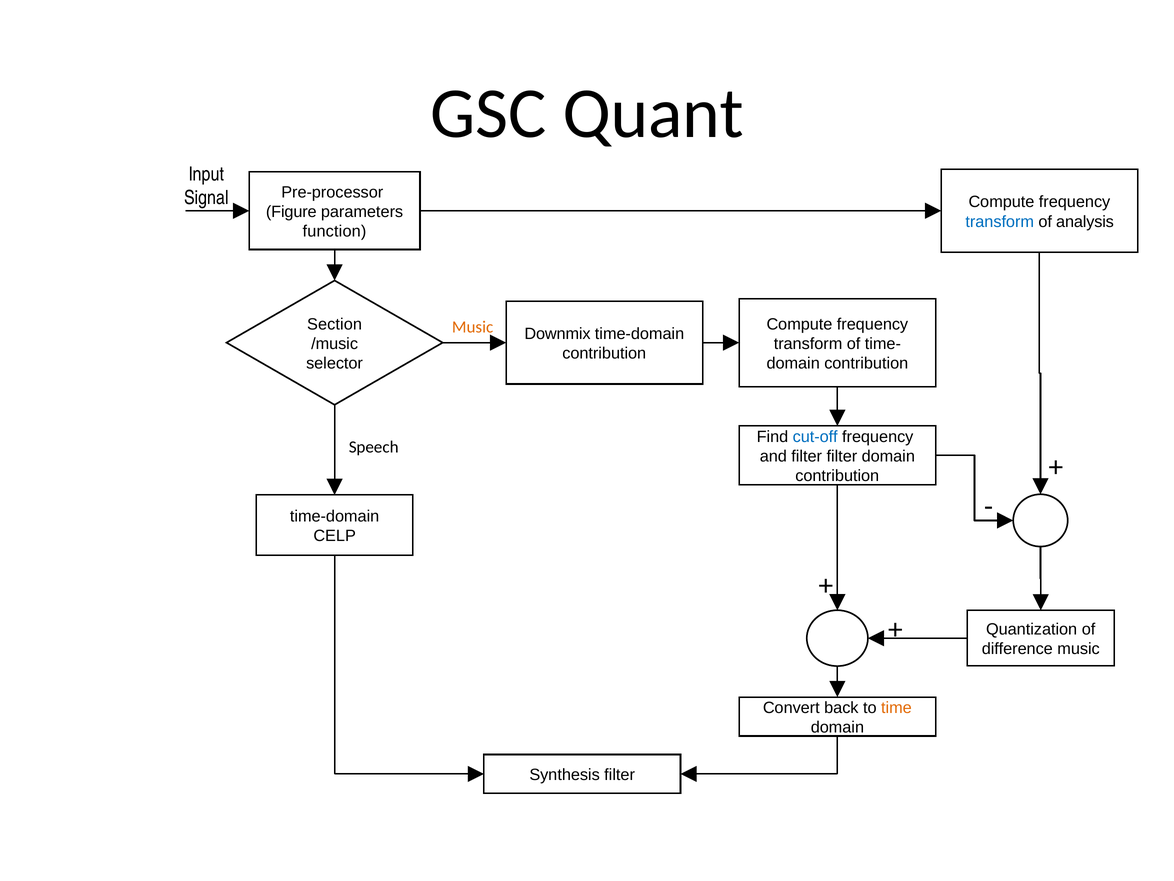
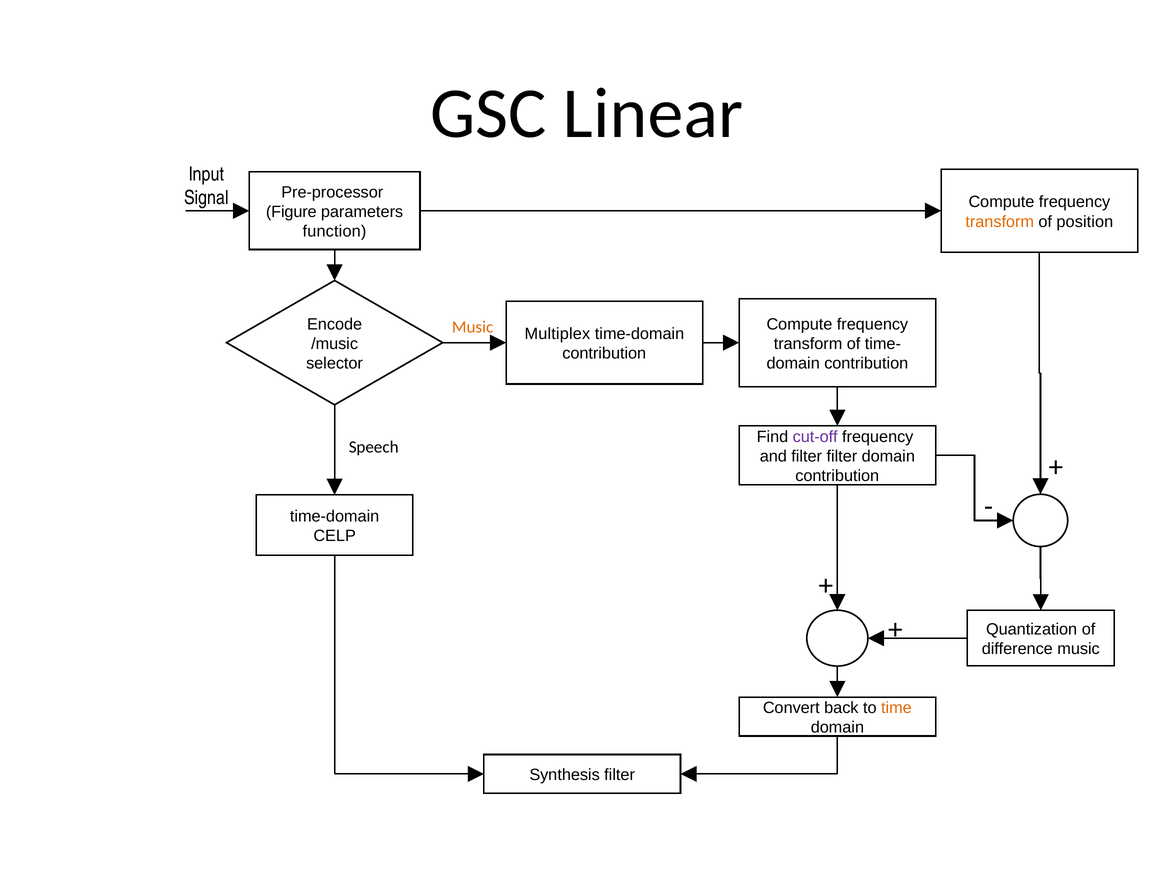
Quant: Quant -> Linear
transform at (1000, 222) colour: blue -> orange
analysis: analysis -> position
Section: Section -> Encode
Downmix: Downmix -> Multiplex
cut-off colour: blue -> purple
